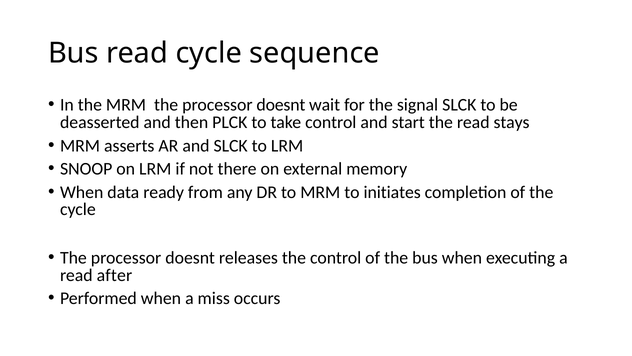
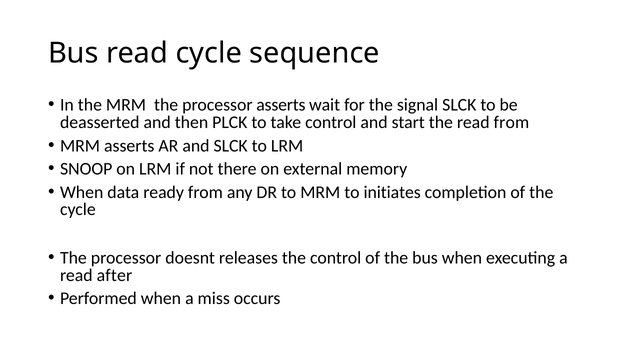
MRM the processor doesnt: doesnt -> asserts
read stays: stays -> from
